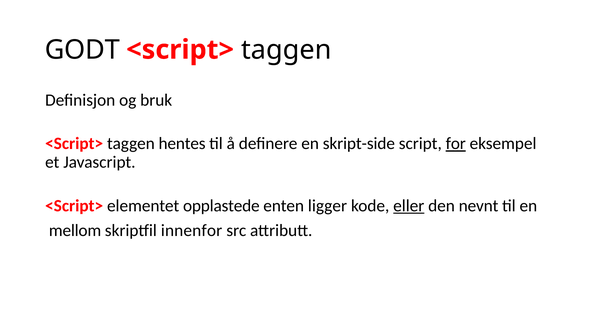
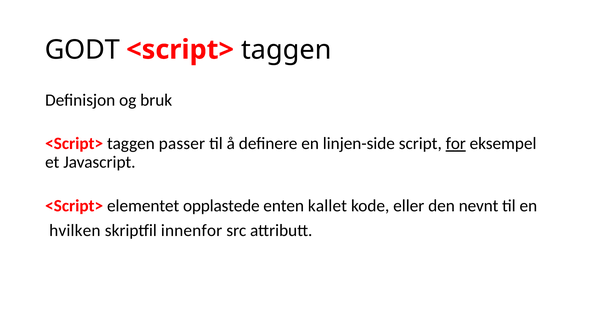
hentes: hentes -> passer
skript-side: skript-side -> linjen-side
ligger: ligger -> kallet
eller underline: present -> none
mellom: mellom -> hvilken
